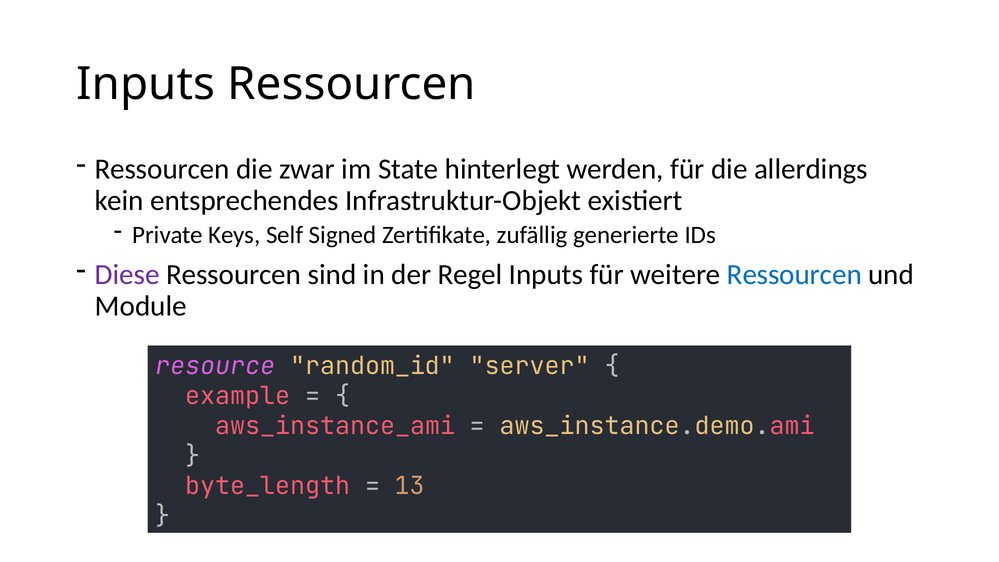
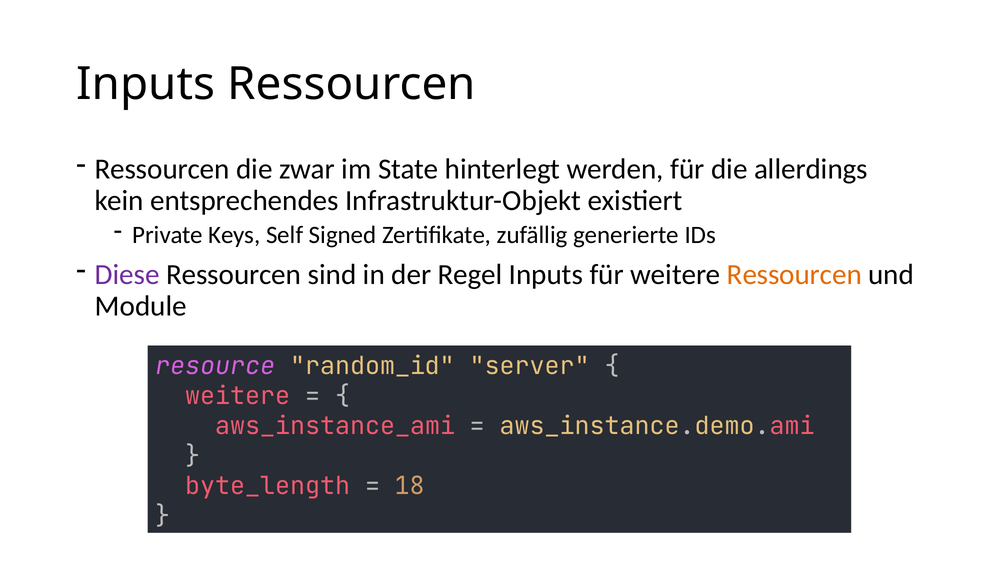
Ressourcen at (794, 274) colour: blue -> orange
example at (238, 396): example -> weitere
13: 13 -> 18
